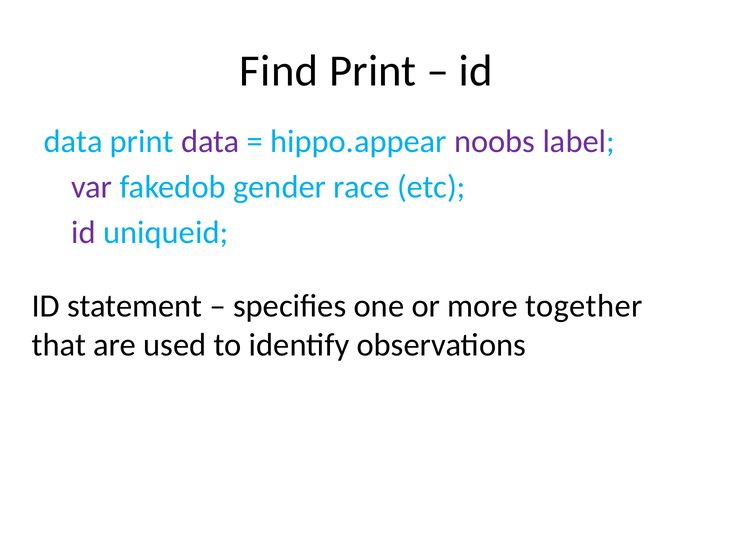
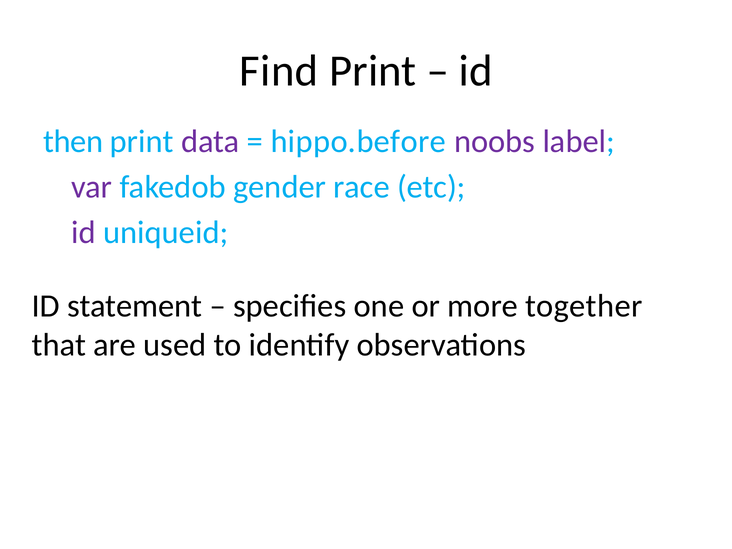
data at (73, 141): data -> then
hippo.appear: hippo.appear -> hippo.before
